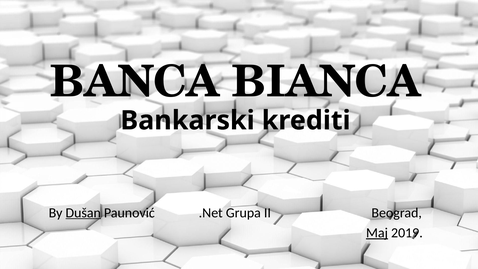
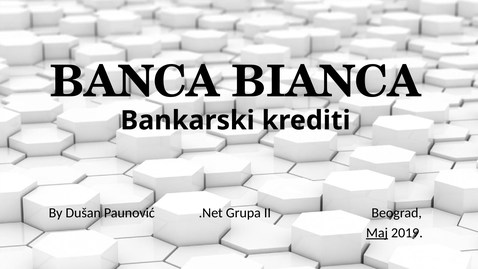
Dušan underline: present -> none
